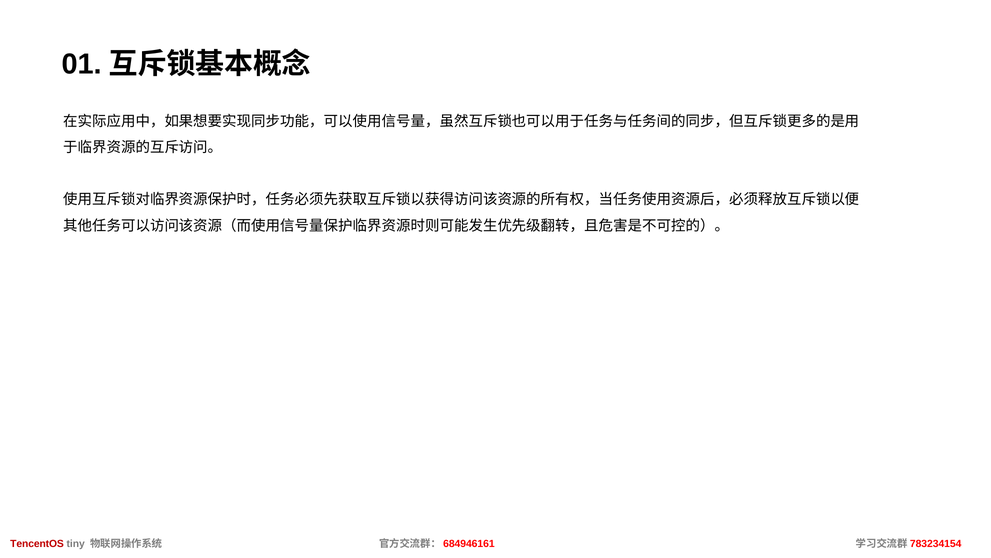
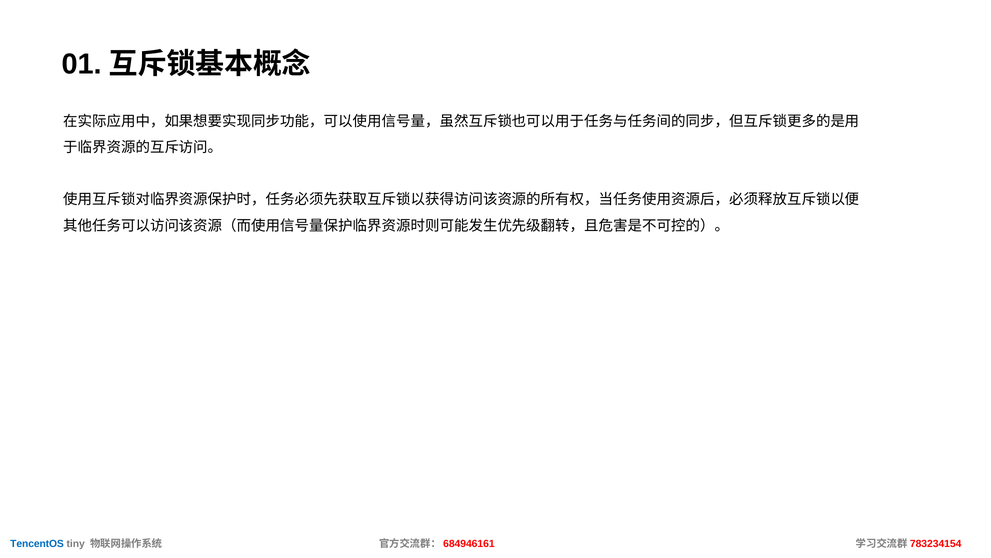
TencentOS colour: red -> blue
